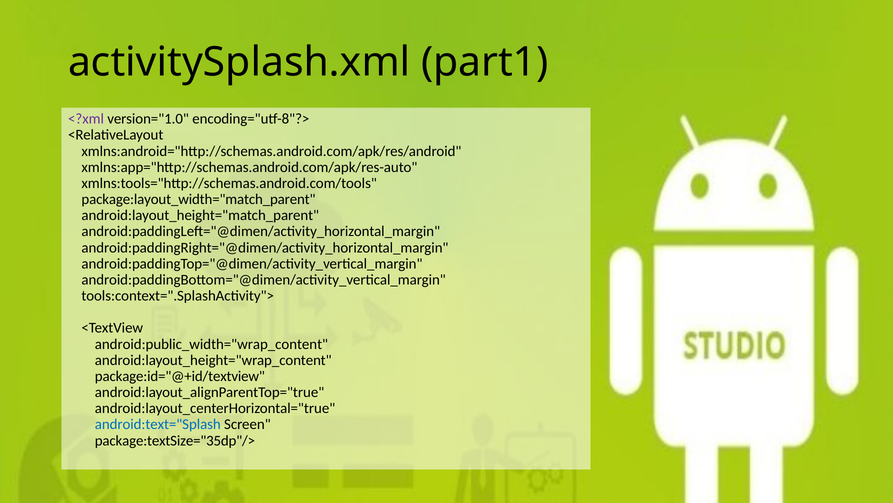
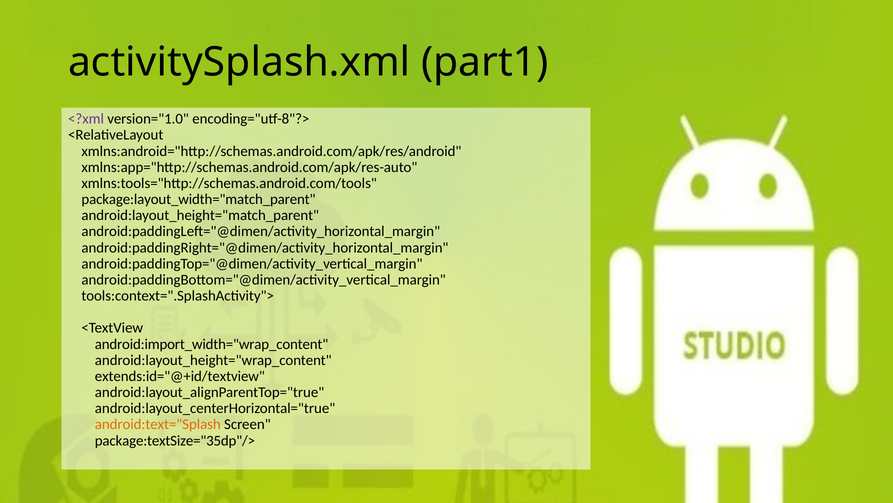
android:public_width="wrap_content: android:public_width="wrap_content -> android:import_width="wrap_content
package:id="@+id/textview: package:id="@+id/textview -> extends:id="@+id/textview
android:text="Splash colour: blue -> orange
